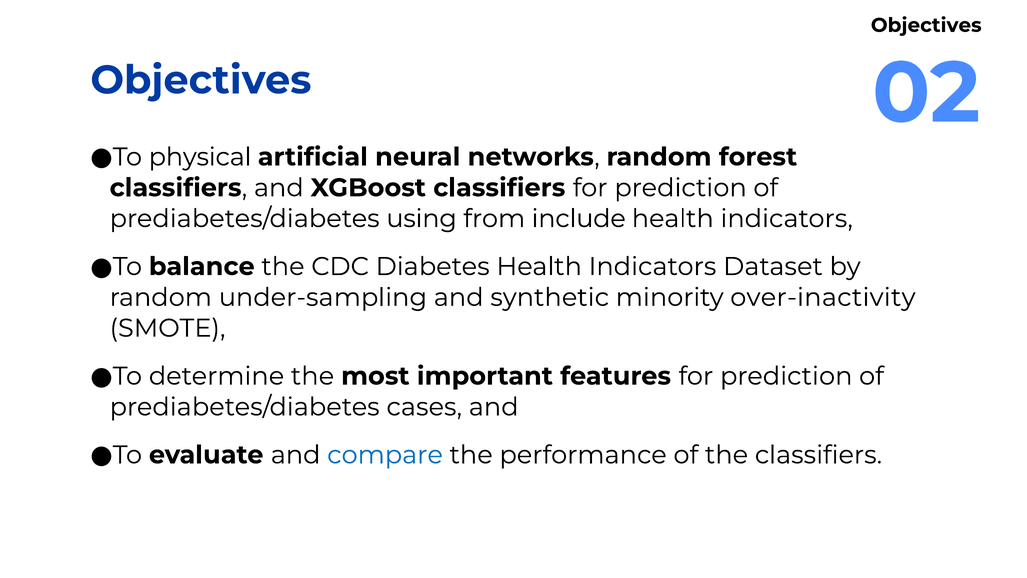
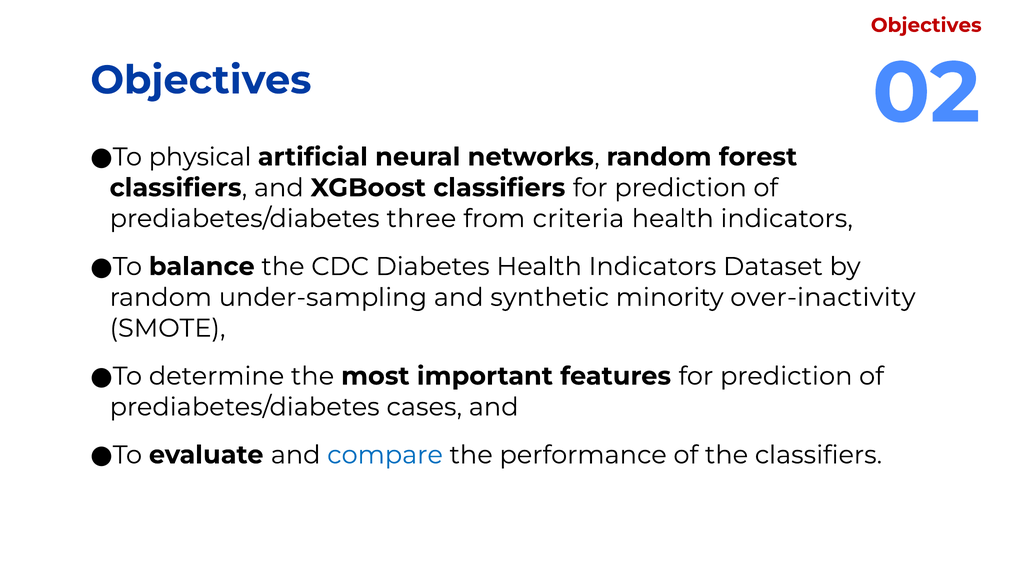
Objectives at (926, 25) colour: black -> red
using: using -> three
include: include -> criteria
